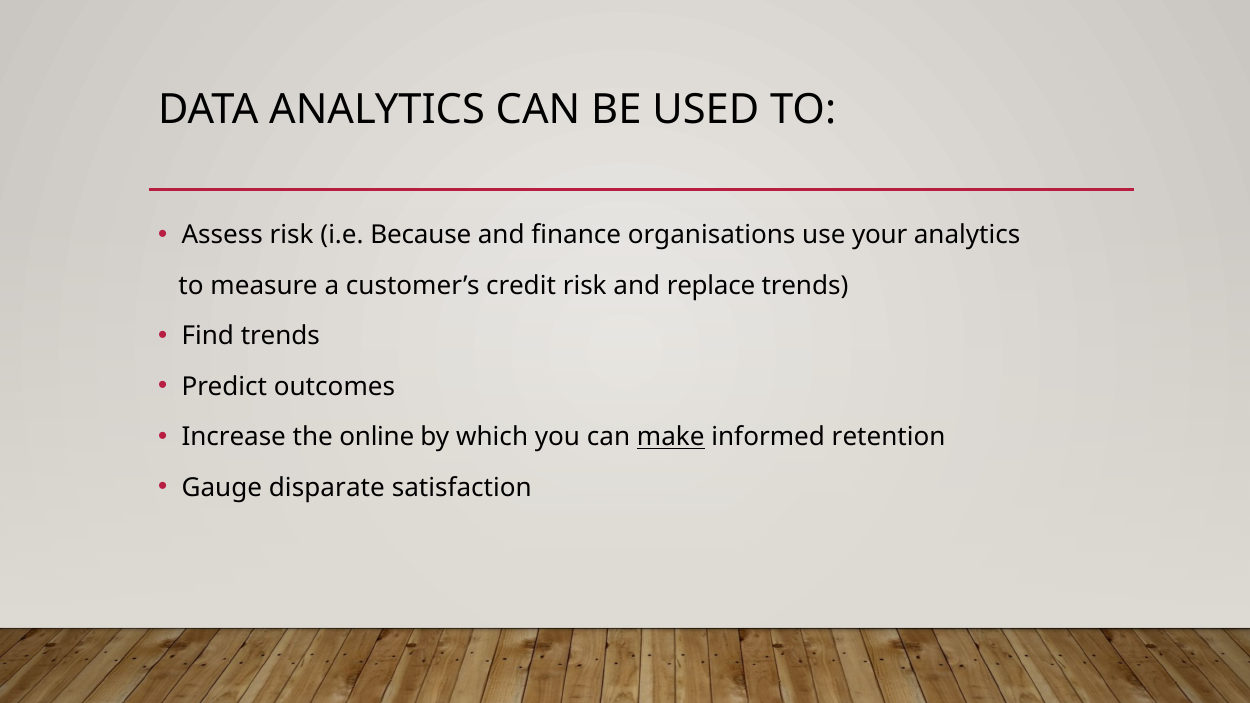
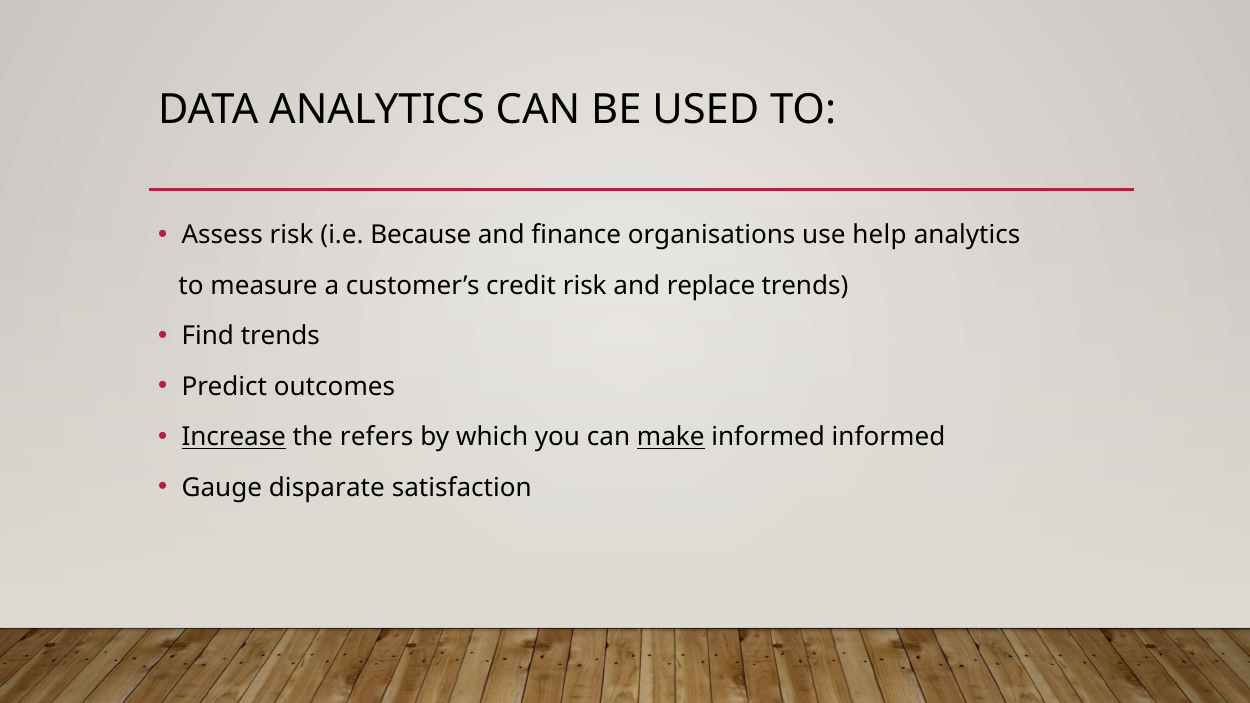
your: your -> help
Increase underline: none -> present
online: online -> refers
informed retention: retention -> informed
